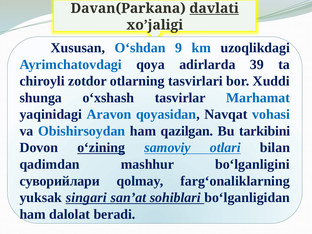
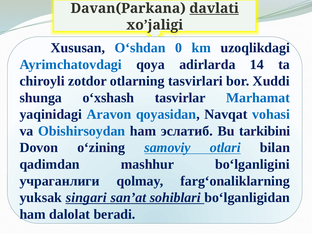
9: 9 -> 0
39: 39 -> 14
qazilgan: qazilgan -> эслатиб
o‘zining underline: present -> none
суворийлари: суворийлари -> учраганлиги
